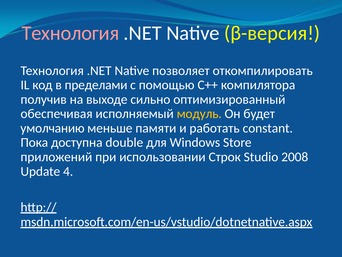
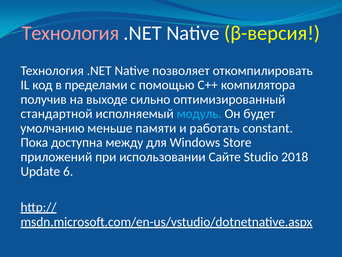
обеспечивая: обеспечивая -> стандартной
модуль colour: yellow -> light blue
double: double -> между
Строк: Строк -> Сайте
2008: 2008 -> 2018
4: 4 -> 6
